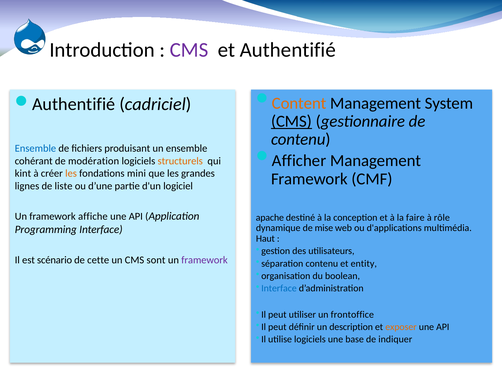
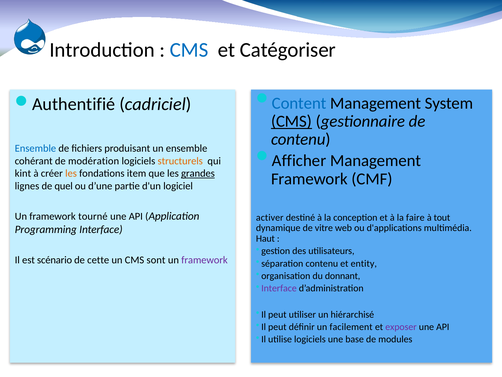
CMS at (189, 50) colour: purple -> blue
et Authentifié: Authentifié -> Catégoriser
Content colour: orange -> blue
mini: mini -> item
grandes underline: none -> present
liste: liste -> quel
affiche: affiche -> tourné
apache: apache -> activer
rôle: rôle -> tout
mise: mise -> vitre
boolean: boolean -> donnant
Interface at (279, 288) colour: blue -> purple
frontoffice: frontoffice -> hiérarchisé
description: description -> facilement
exposer colour: orange -> purple
indiquer: indiquer -> modules
